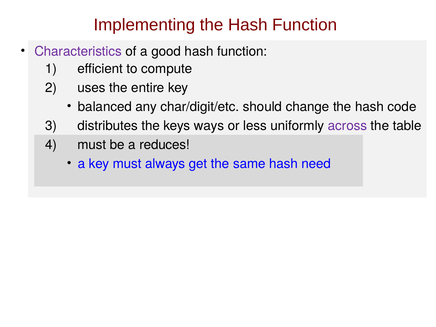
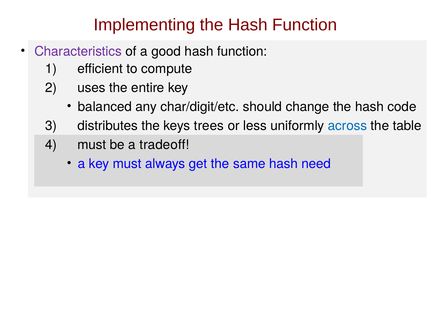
ways: ways -> trees
across colour: purple -> blue
reduces: reduces -> tradeoff
